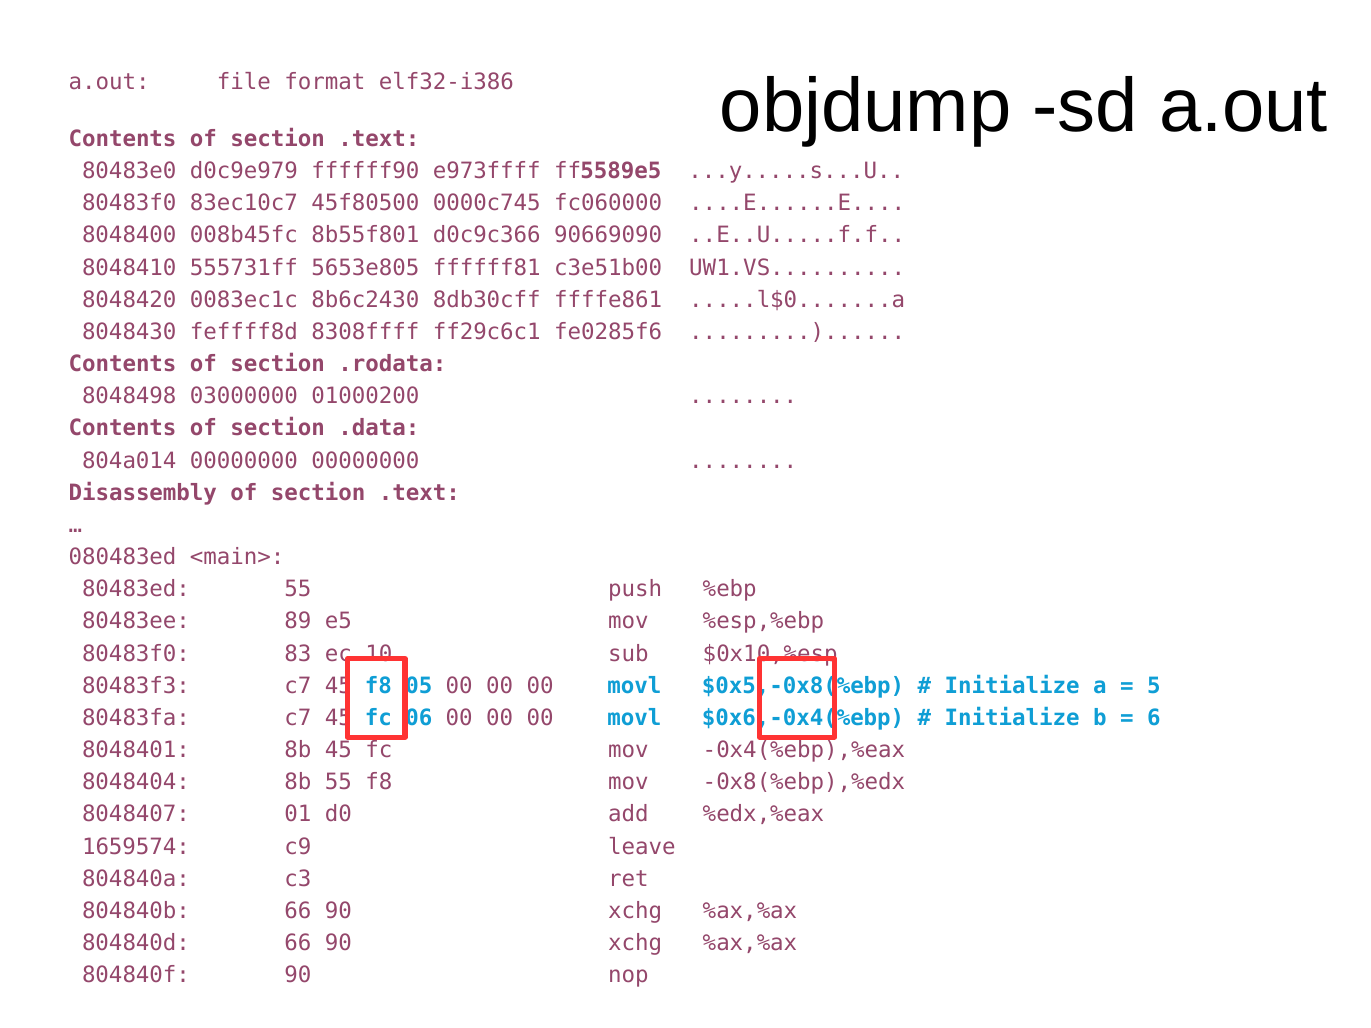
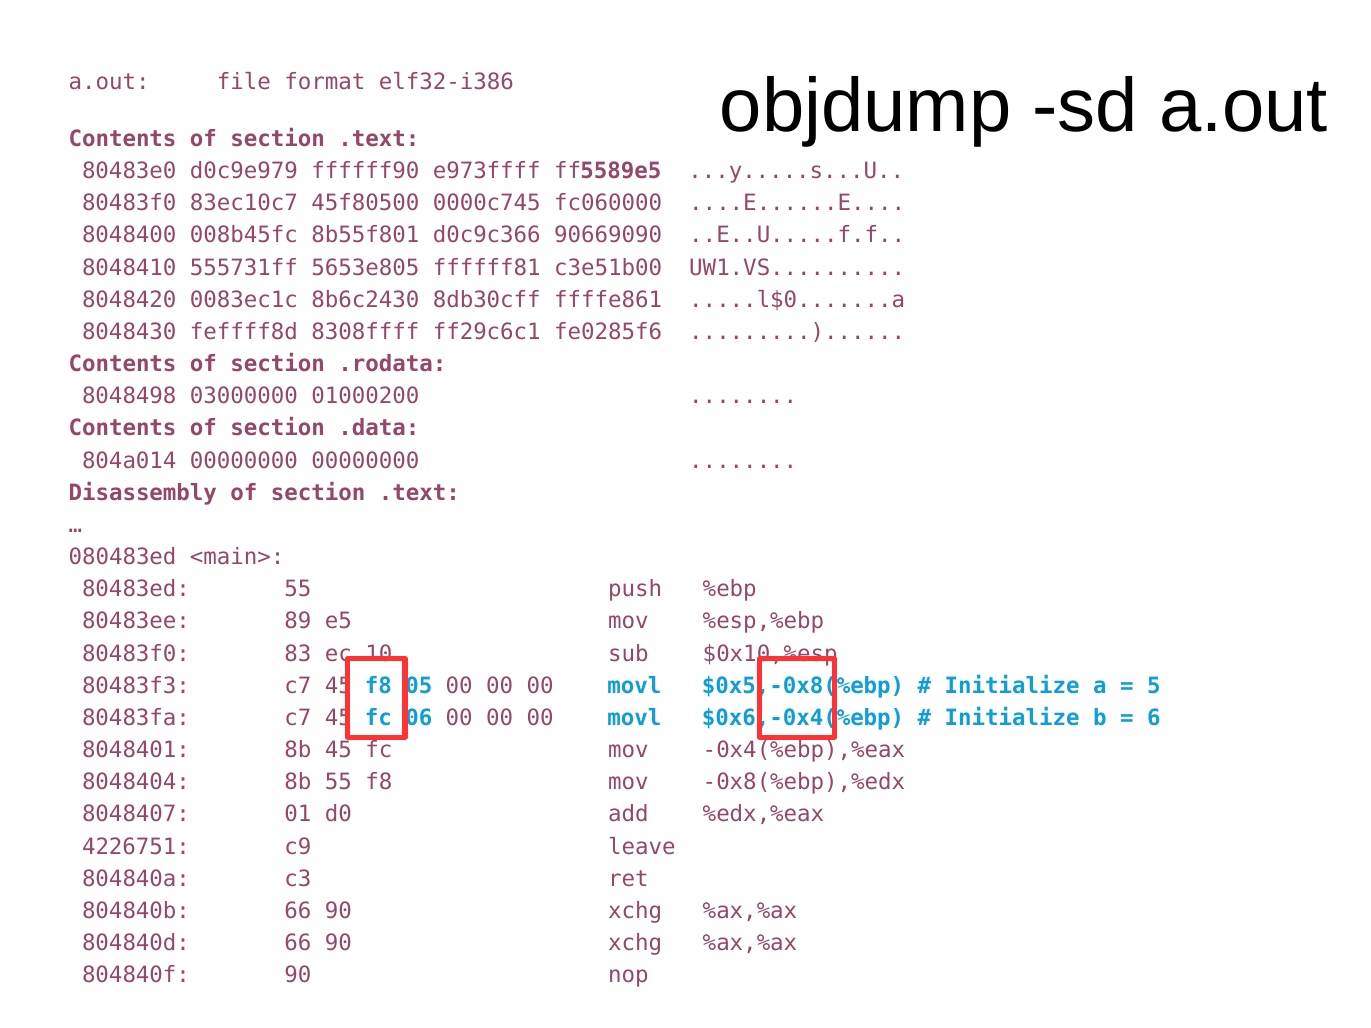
1659574: 1659574 -> 4226751
